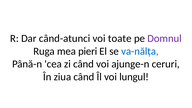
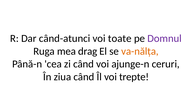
pieri: pieri -> drag
va-nălța colour: blue -> orange
lungul: lungul -> trepte
